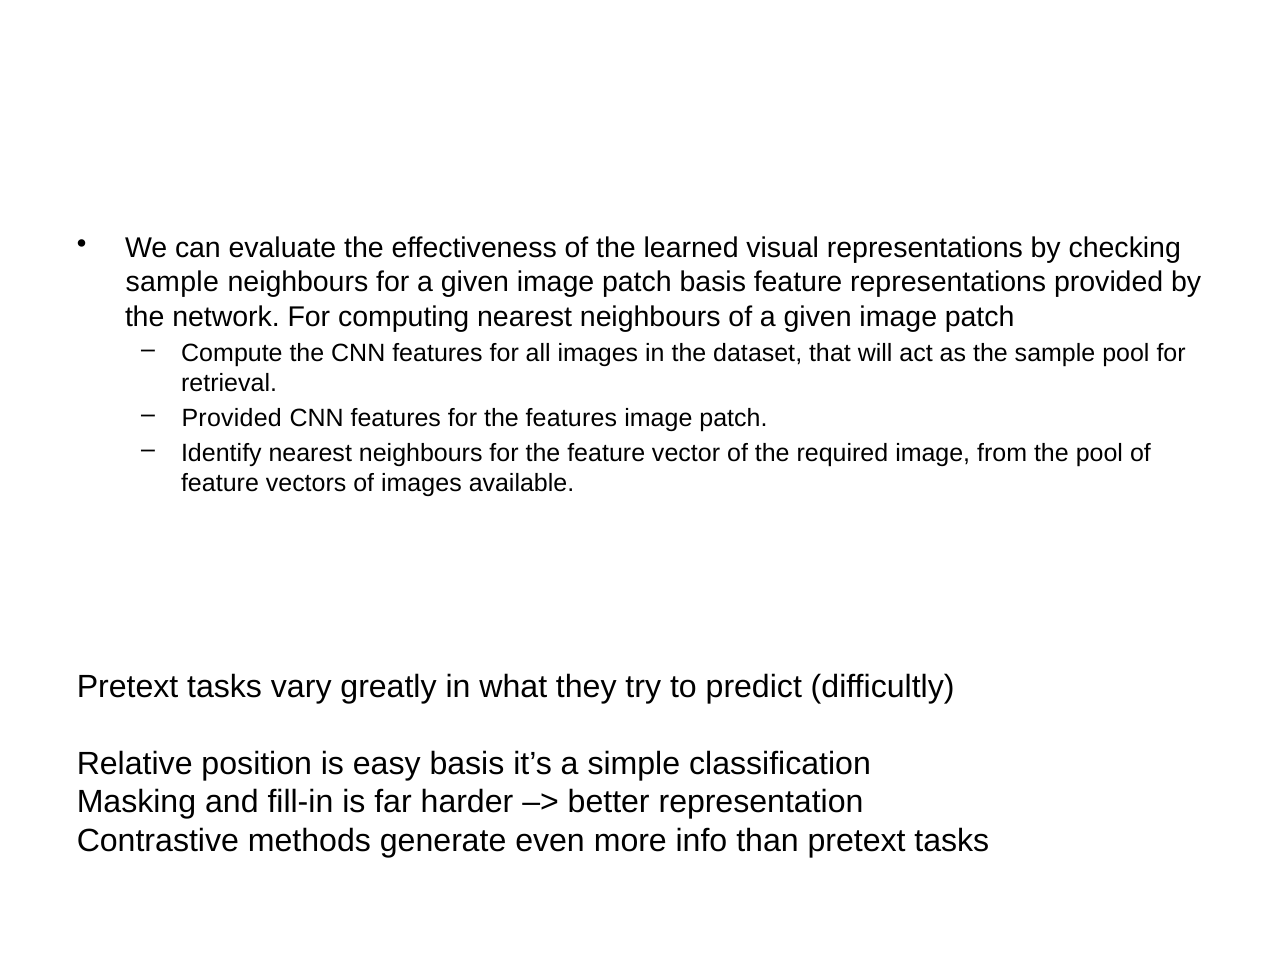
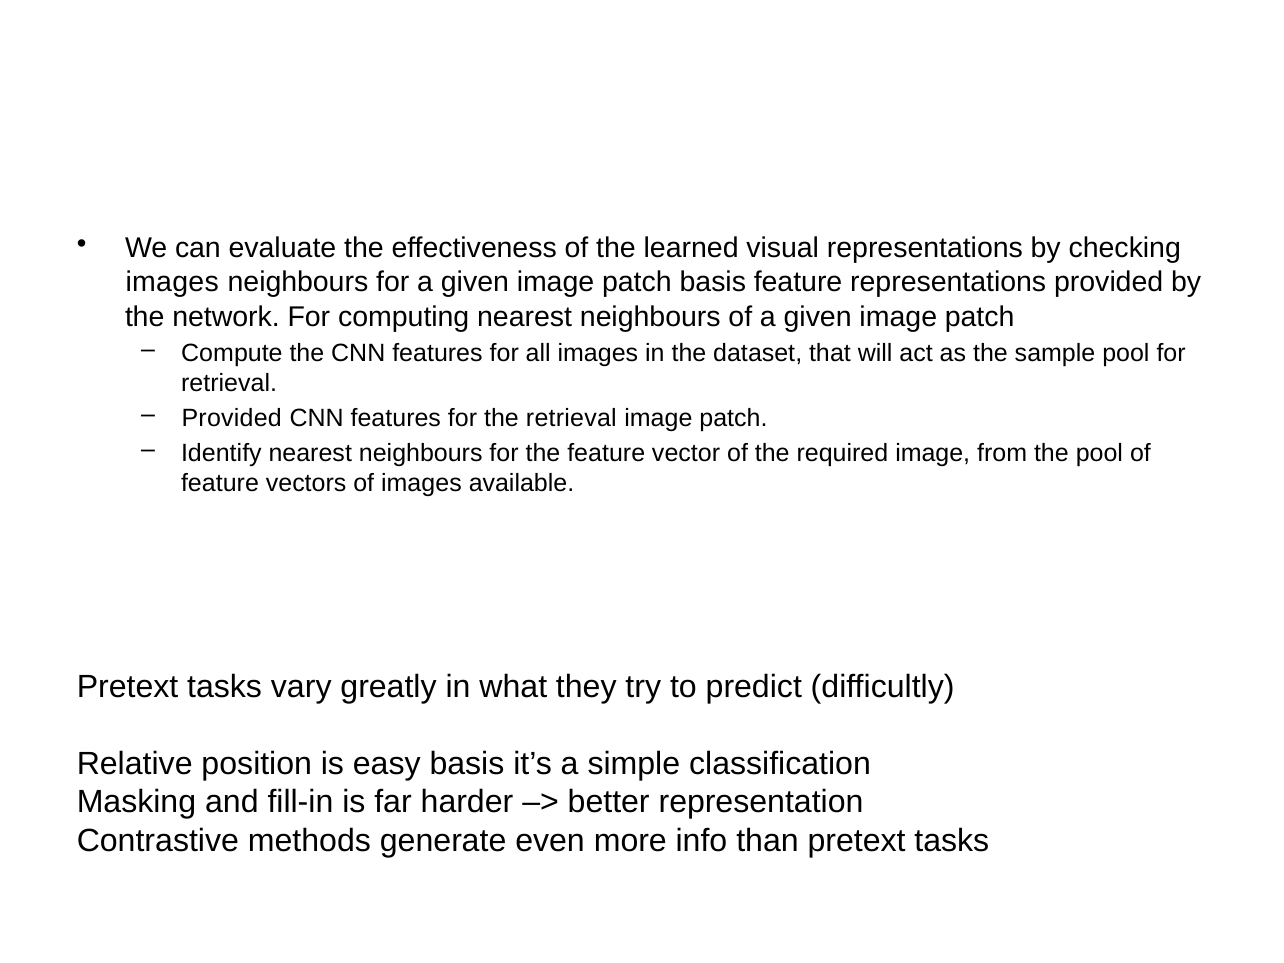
sample at (172, 283): sample -> images
the features: features -> retrieval
